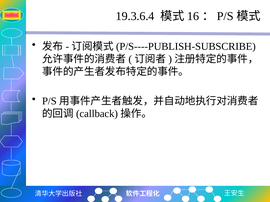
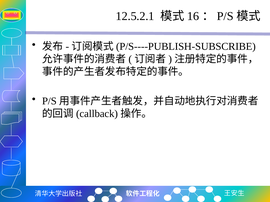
19.3.6.4: 19.3.6.4 -> 12.5.2.1
